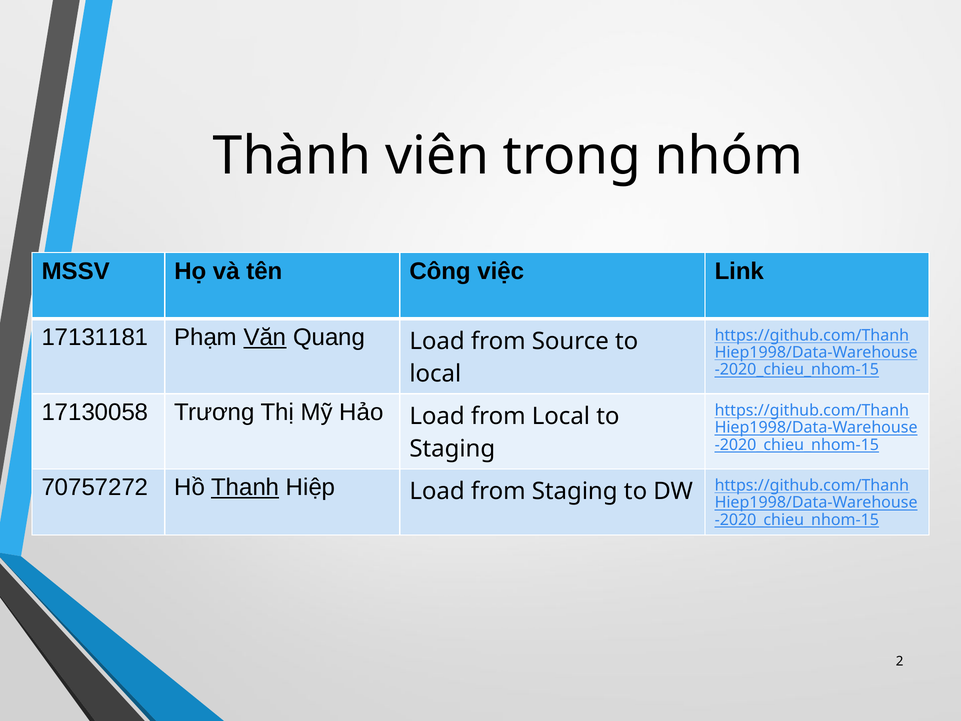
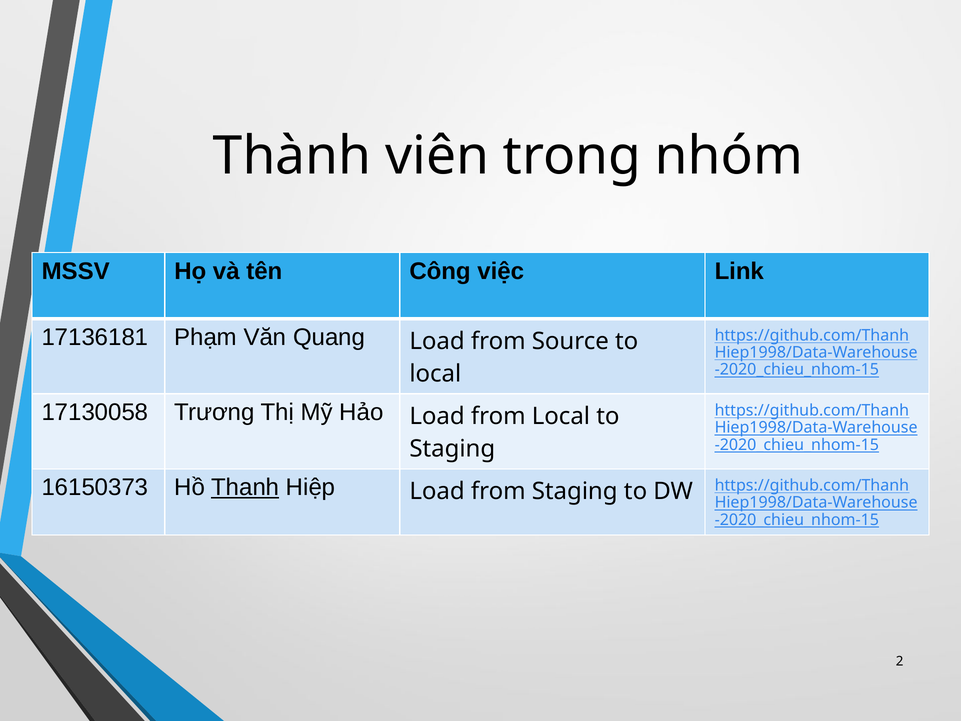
17131181: 17131181 -> 17136181
Văn underline: present -> none
70757272: 70757272 -> 16150373
